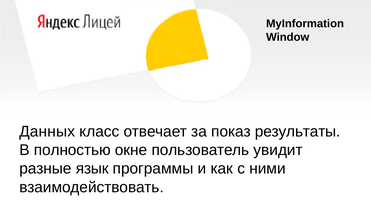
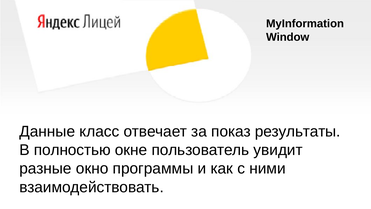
Данных: Данных -> Данные
язык: язык -> окно
